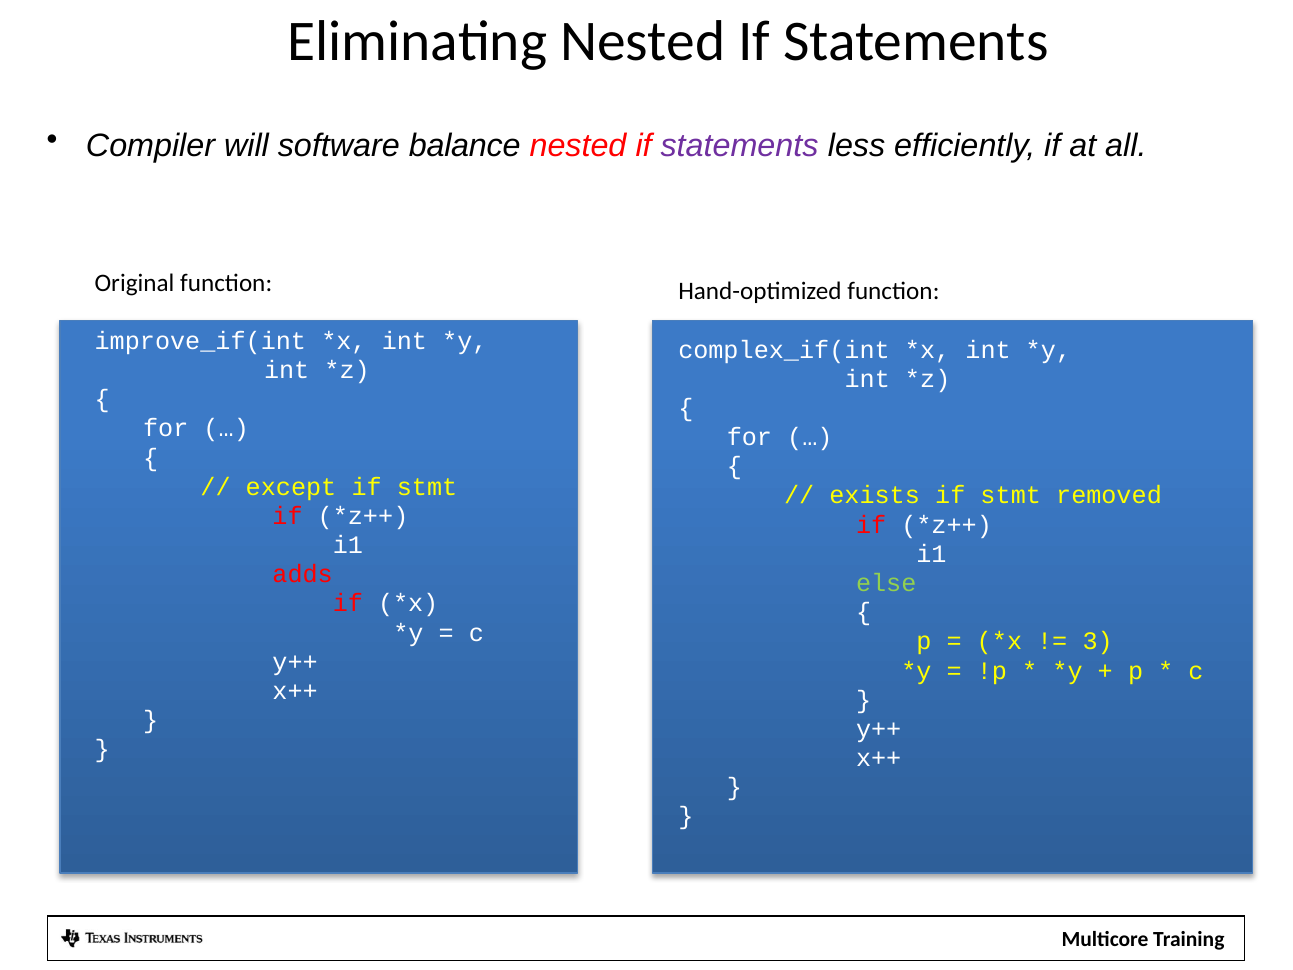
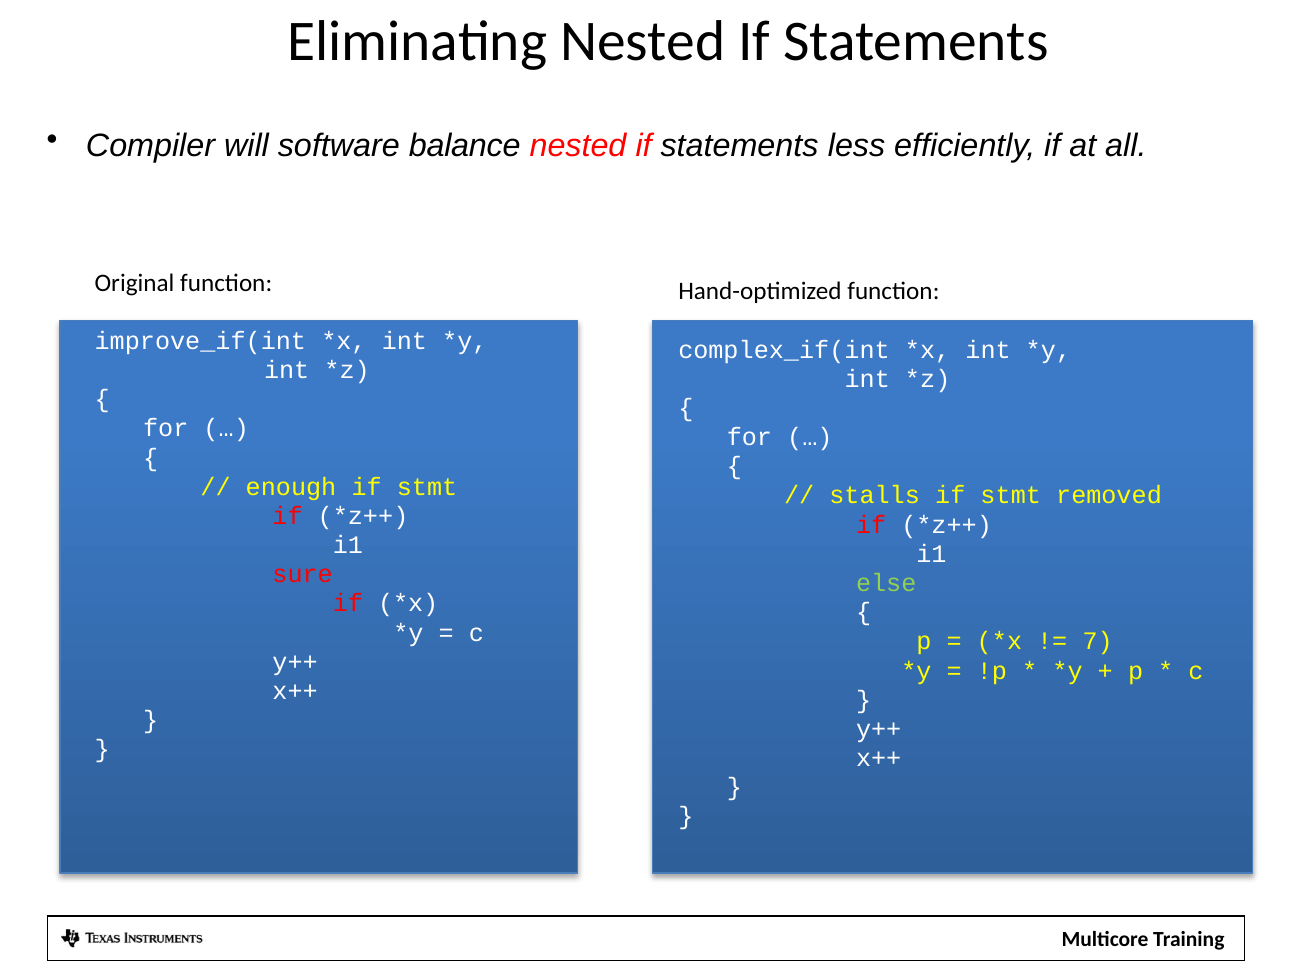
statements at (740, 145) colour: purple -> black
except: except -> enough
exists: exists -> stalls
adds: adds -> sure
3: 3 -> 7
